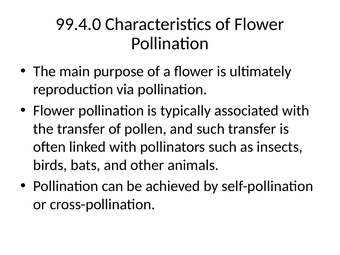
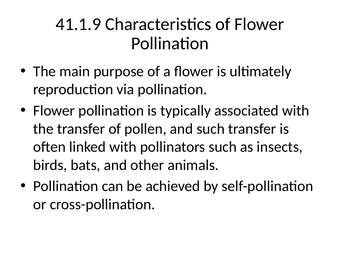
99.4.0: 99.4.0 -> 41.1.9
